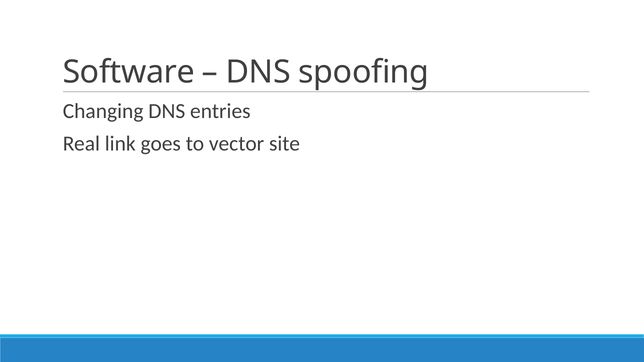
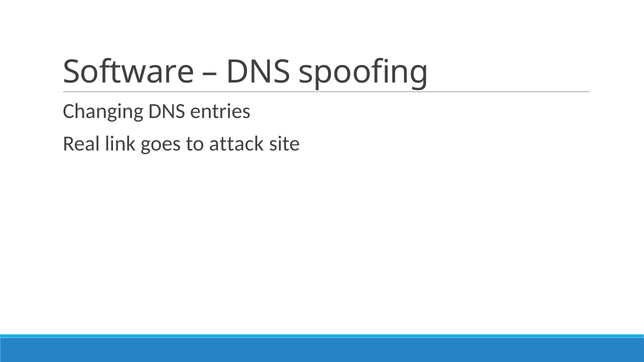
vector: vector -> attack
